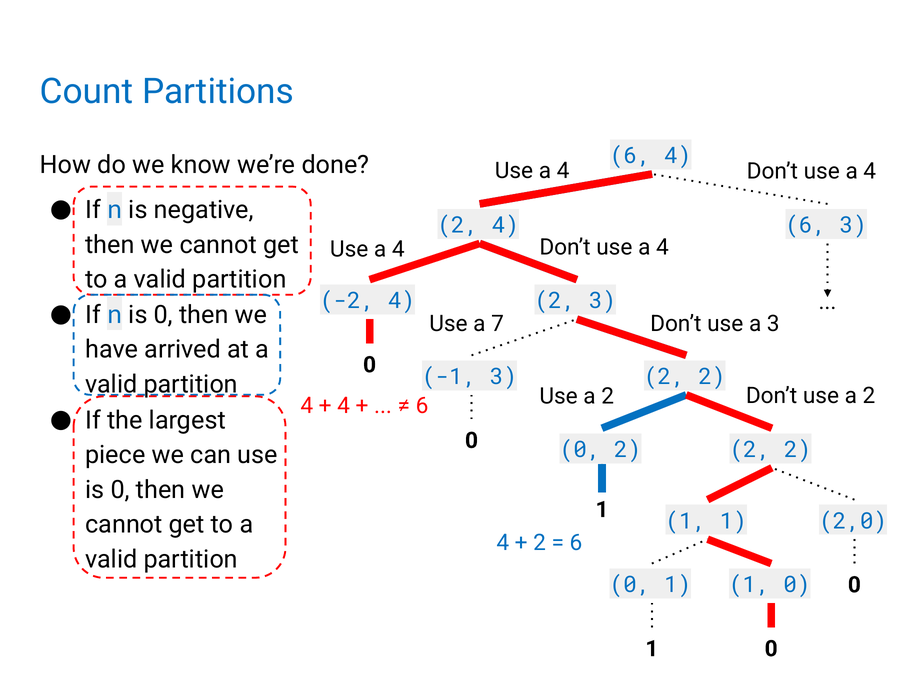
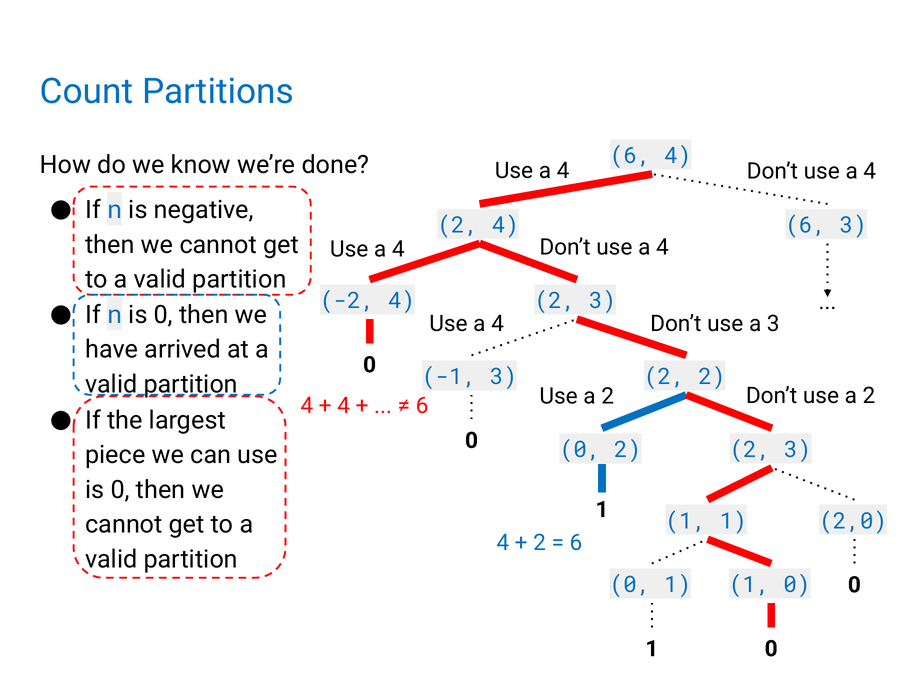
7 at (498, 324): 7 -> 4
0 2 2 2: 2 -> 3
